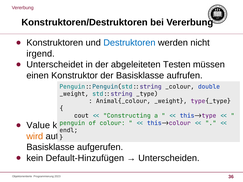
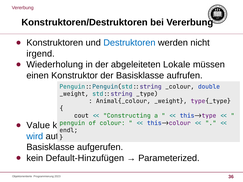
Unterscheidet: Unterscheidet -> Wiederholung
Testen: Testen -> Lokale
wird at (35, 136) colour: orange -> blue
Unterscheiden: Unterscheiden -> Parameterized
